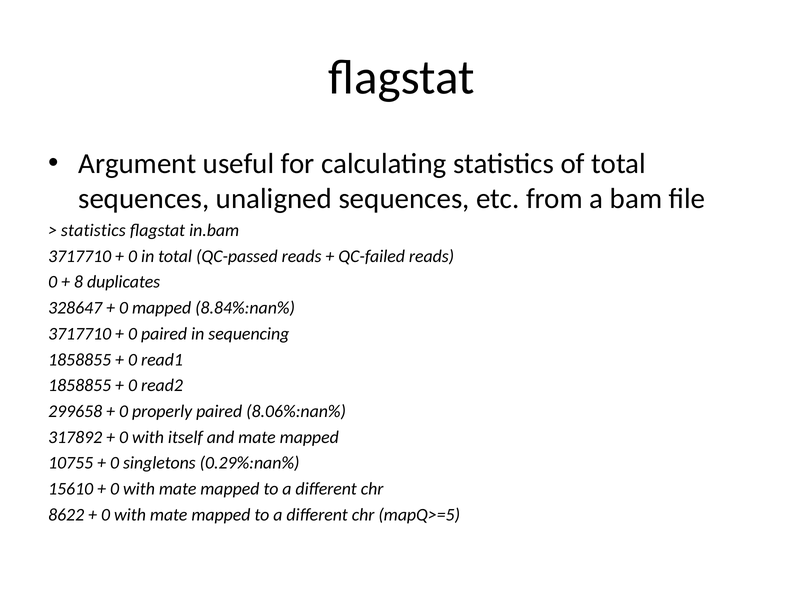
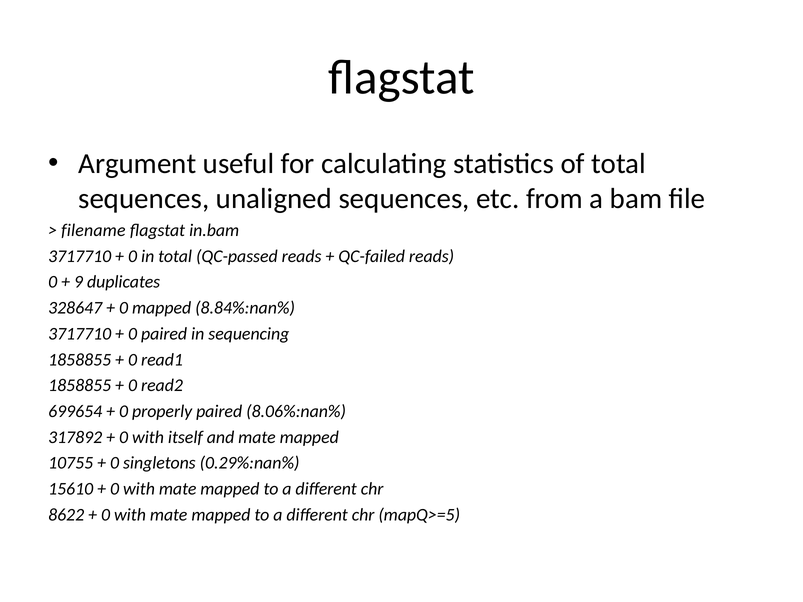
statistics at (93, 230): statistics -> filename
8: 8 -> 9
299658: 299658 -> 699654
